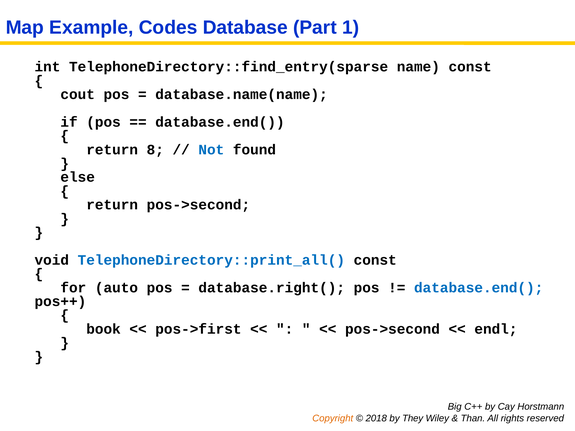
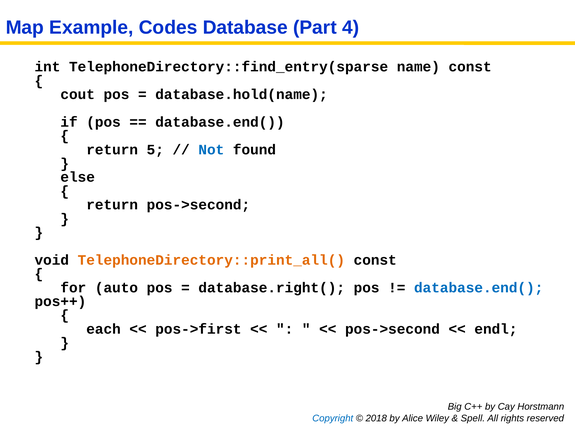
1: 1 -> 4
database.name(name: database.name(name -> database.hold(name
8: 8 -> 5
TelephoneDirectory::print_all( colour: blue -> orange
book: book -> each
Copyright colour: orange -> blue
They: They -> Alice
Than: Than -> Spell
